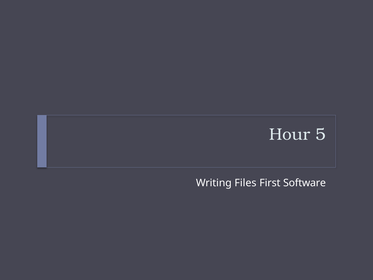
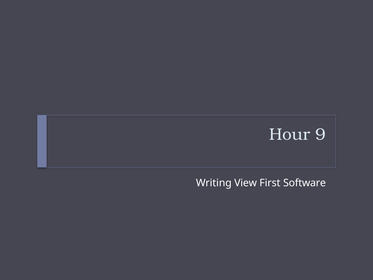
5: 5 -> 9
Files: Files -> View
